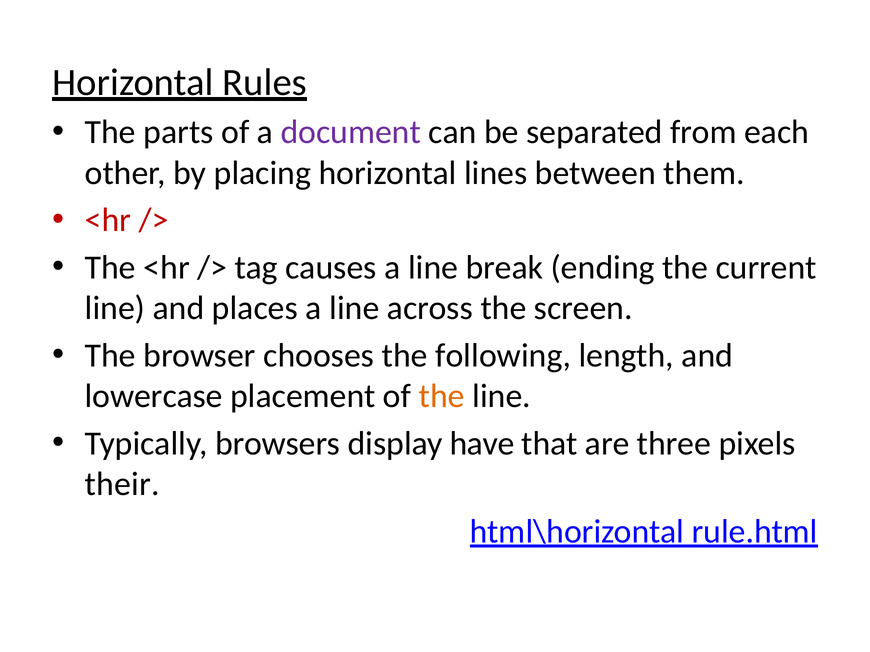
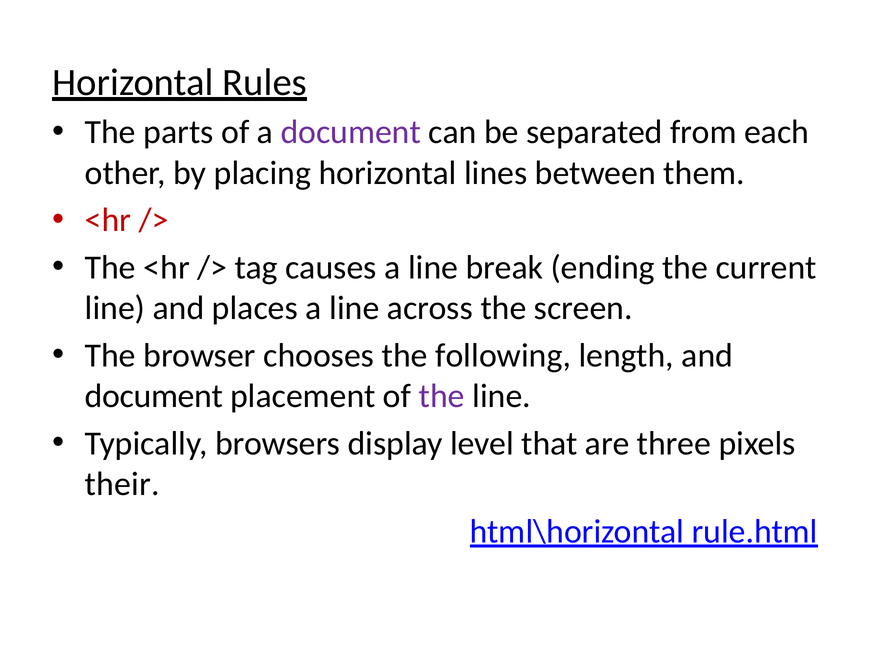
lowercase at (154, 397): lowercase -> document
the at (442, 397) colour: orange -> purple
have: have -> level
